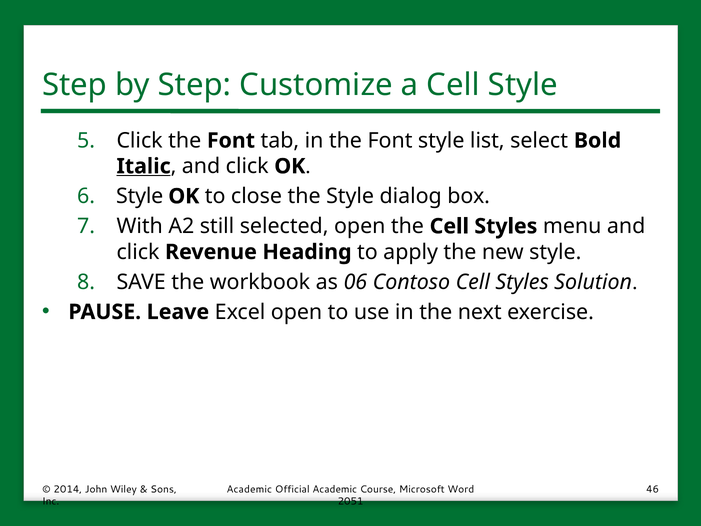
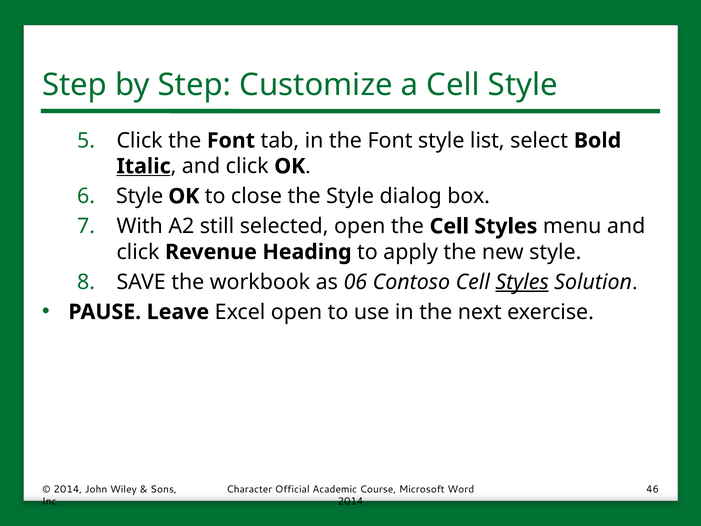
Styles at (522, 282) underline: none -> present
Academic at (249, 489): Academic -> Character
2051 at (351, 501): 2051 -> 2014
